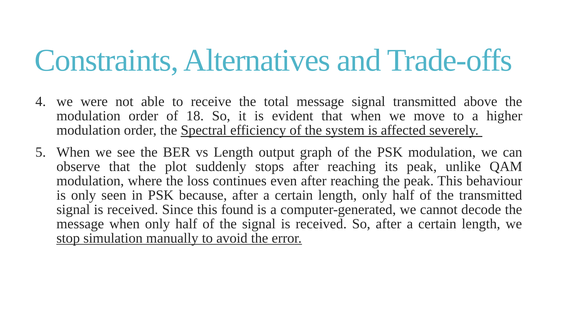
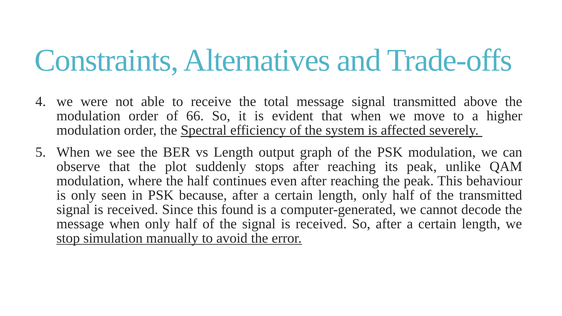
18: 18 -> 66
the loss: loss -> half
